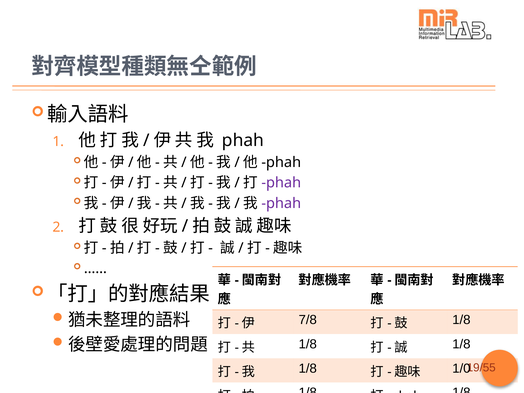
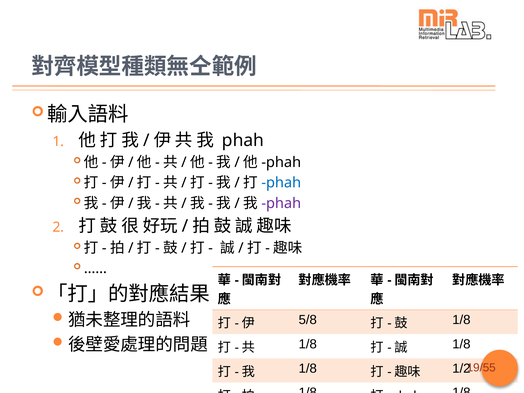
phah at (281, 183) colour: purple -> blue
7/8: 7/8 -> 5/8
1/0: 1/0 -> 1/2
